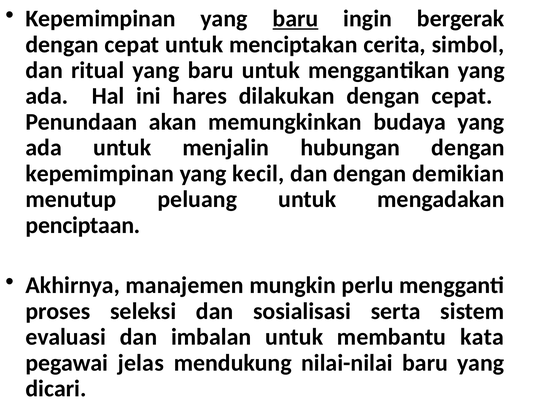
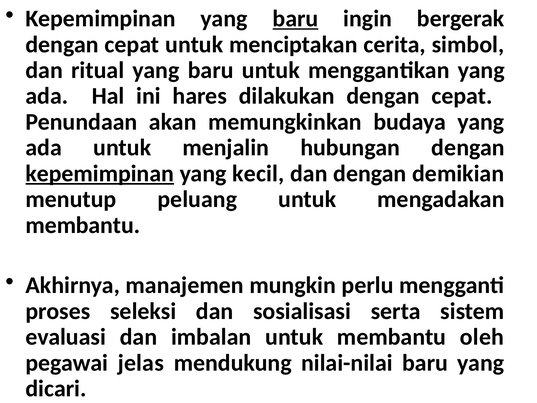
kepemimpinan at (100, 173) underline: none -> present
penciptaan at (83, 225): penciptaan -> membantu
kata: kata -> oleh
